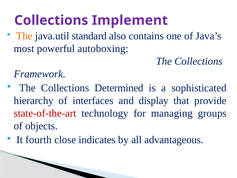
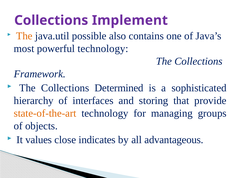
standard: standard -> possible
powerful autoboxing: autoboxing -> technology
display: display -> storing
state-of-the-art colour: red -> orange
fourth: fourth -> values
